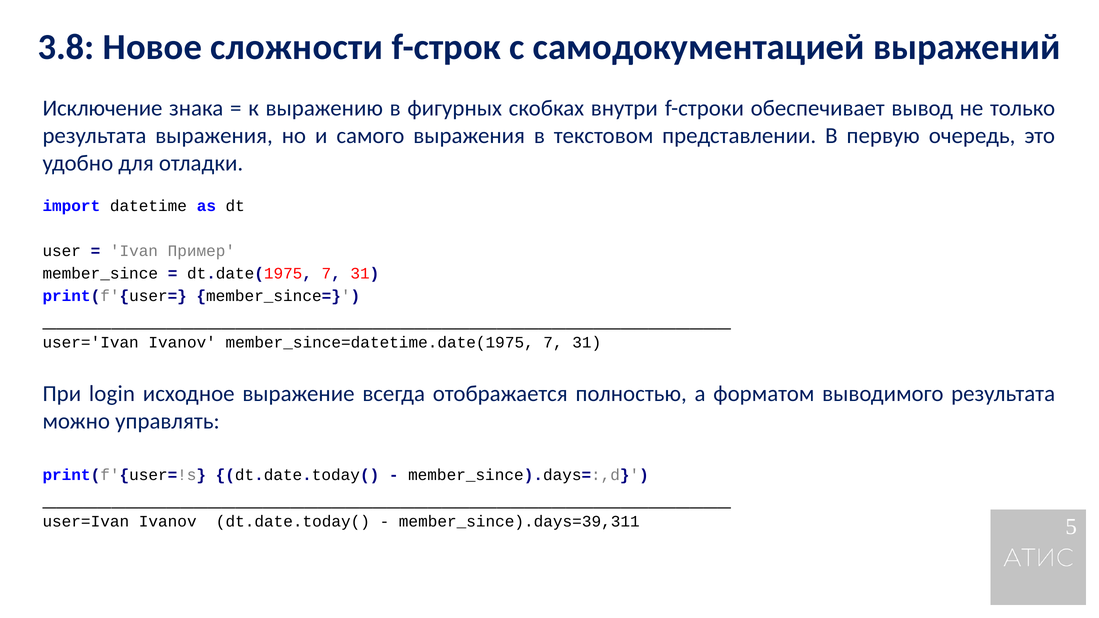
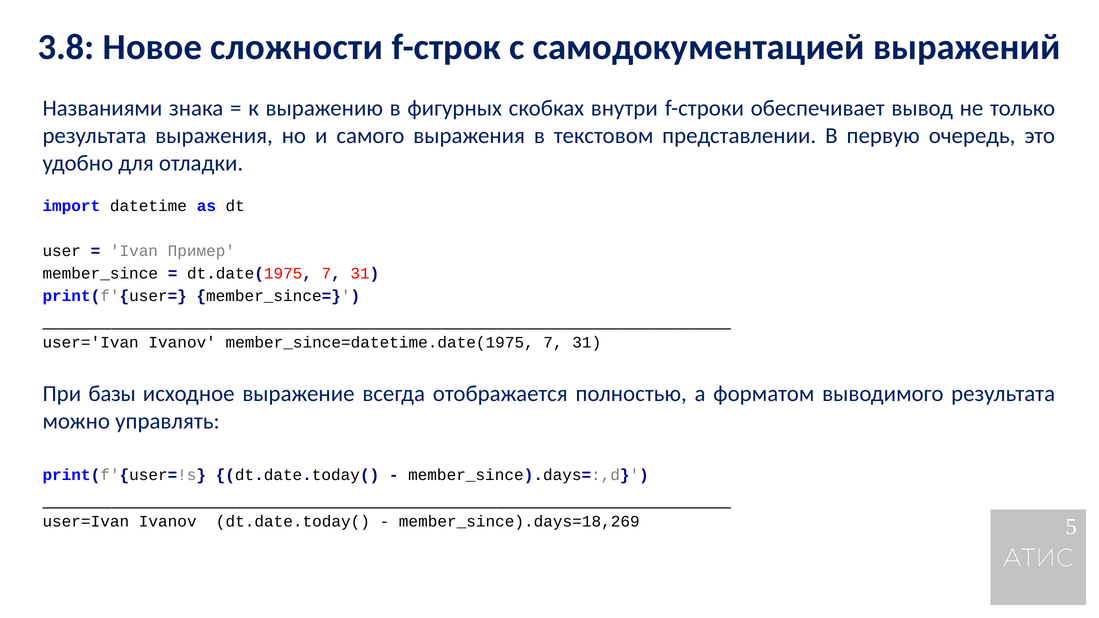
Исключение: Исключение -> Названиями
login: login -> базы
member_since).days=39,311: member_since).days=39,311 -> member_since).days=18,269
